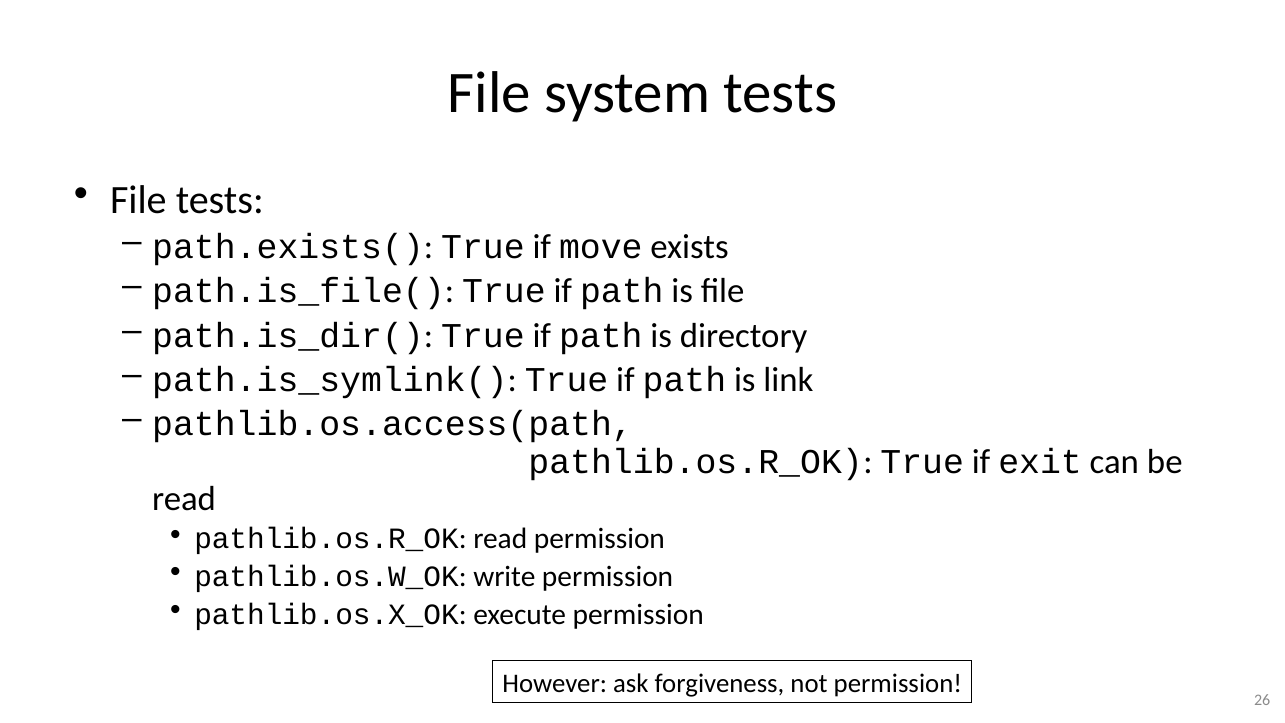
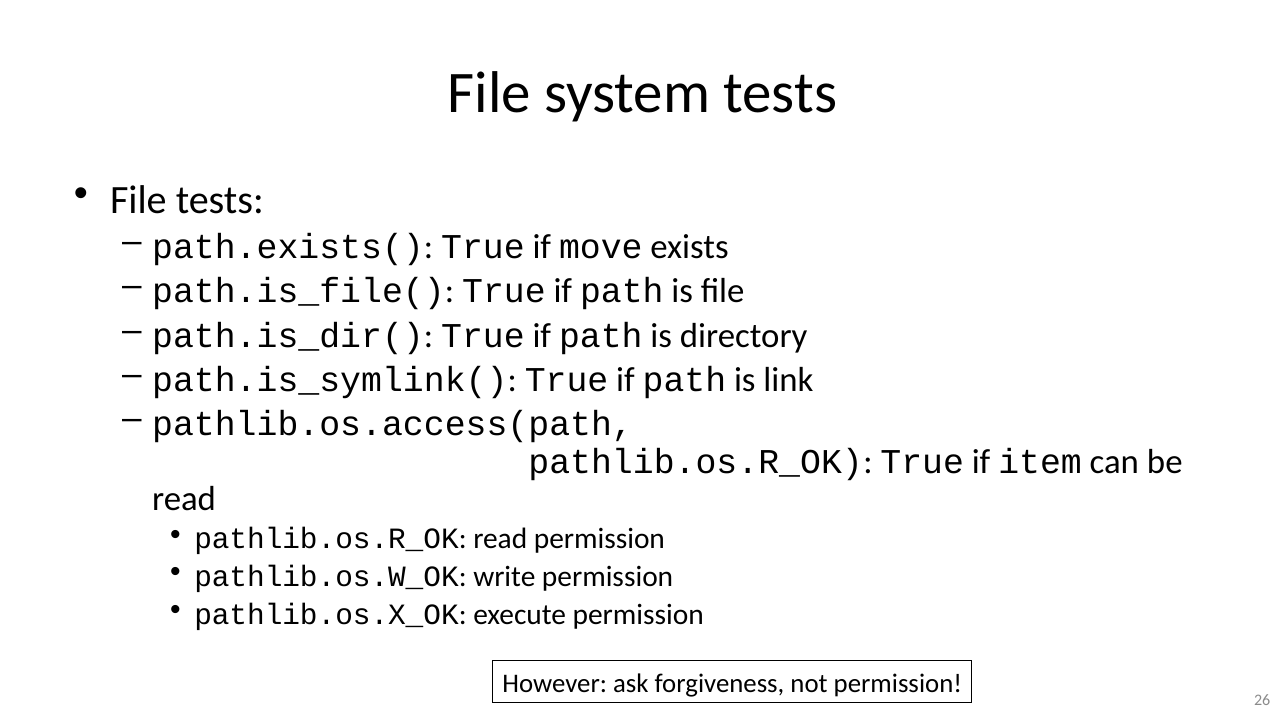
exit: exit -> item
